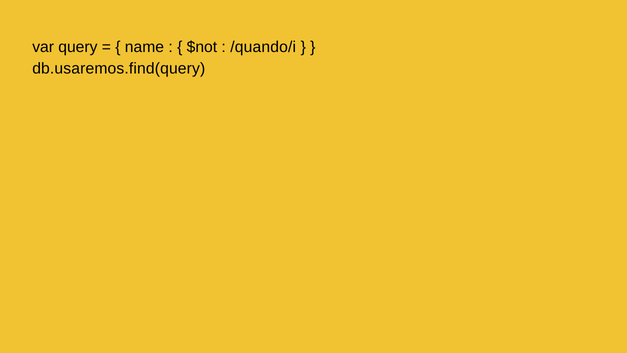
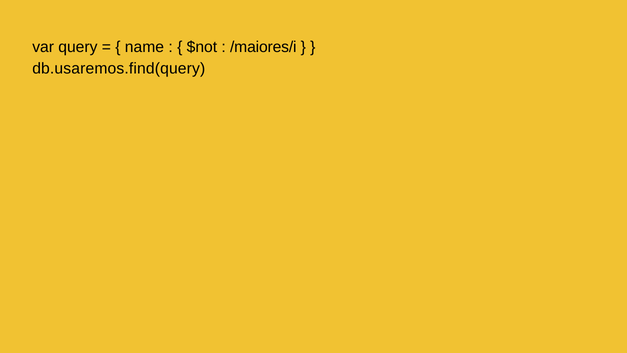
/quando/i: /quando/i -> /maiores/i
